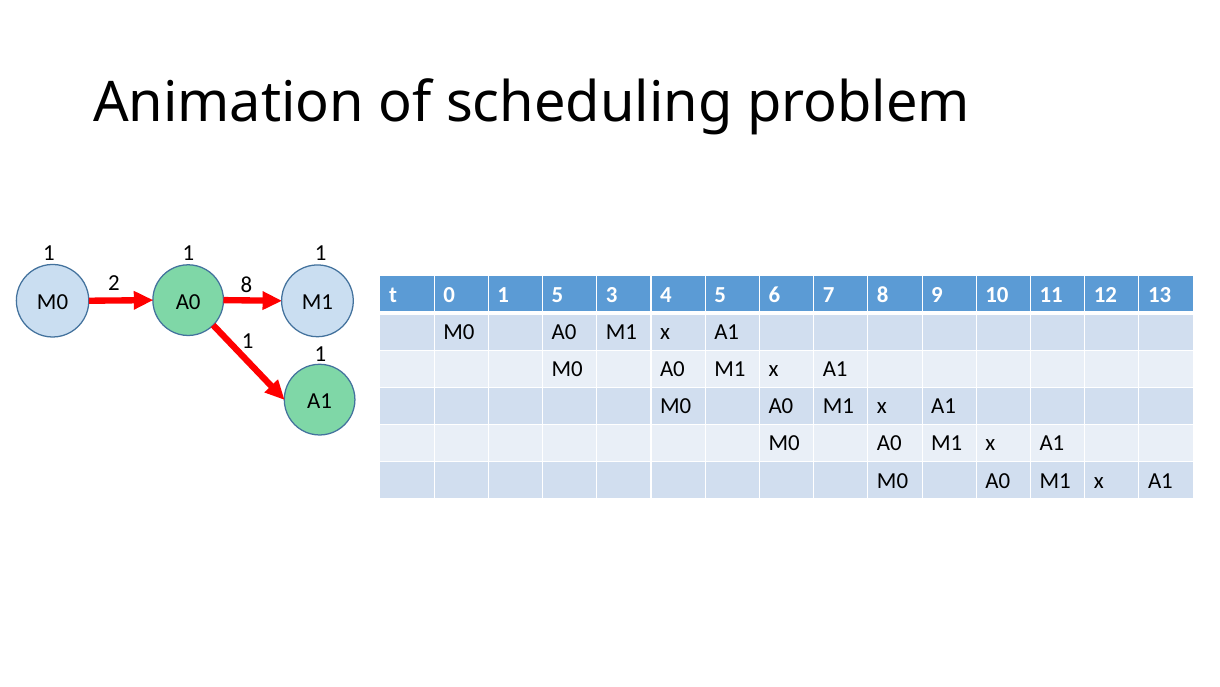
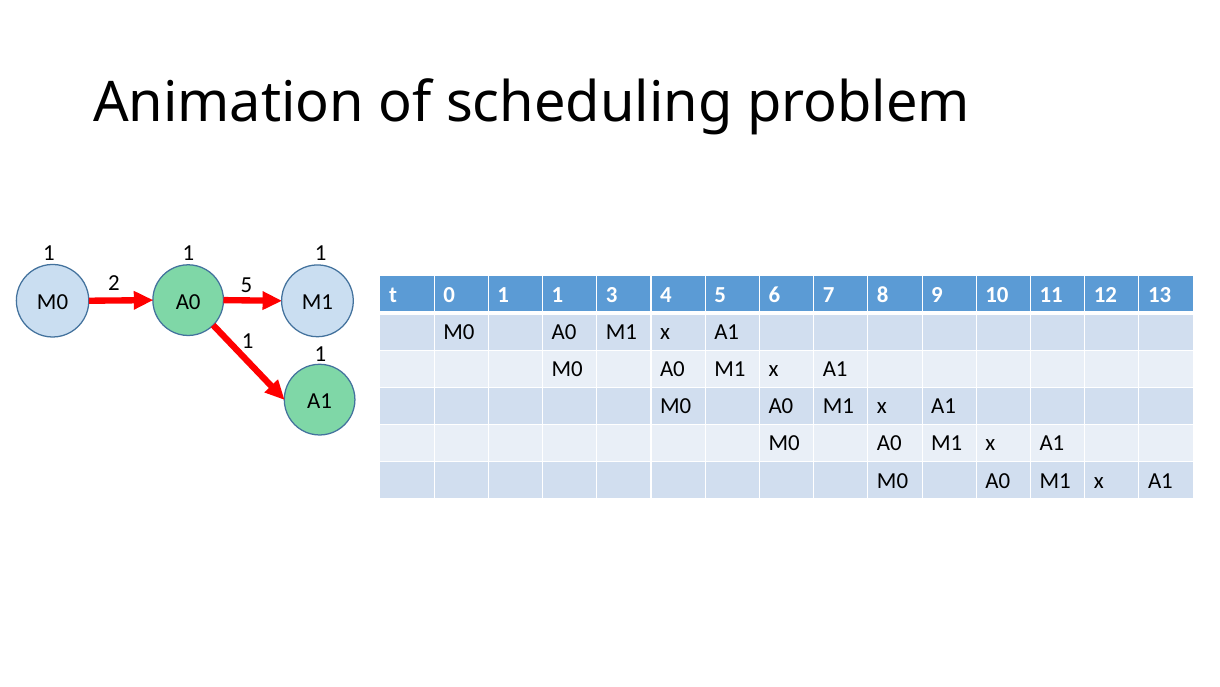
2 8: 8 -> 5
0 1 5: 5 -> 1
